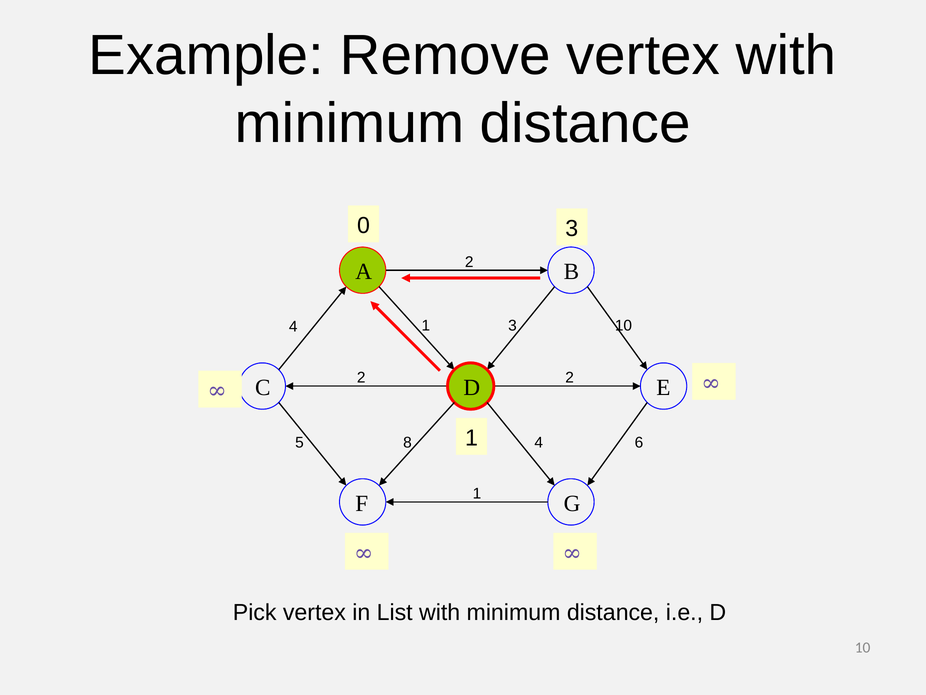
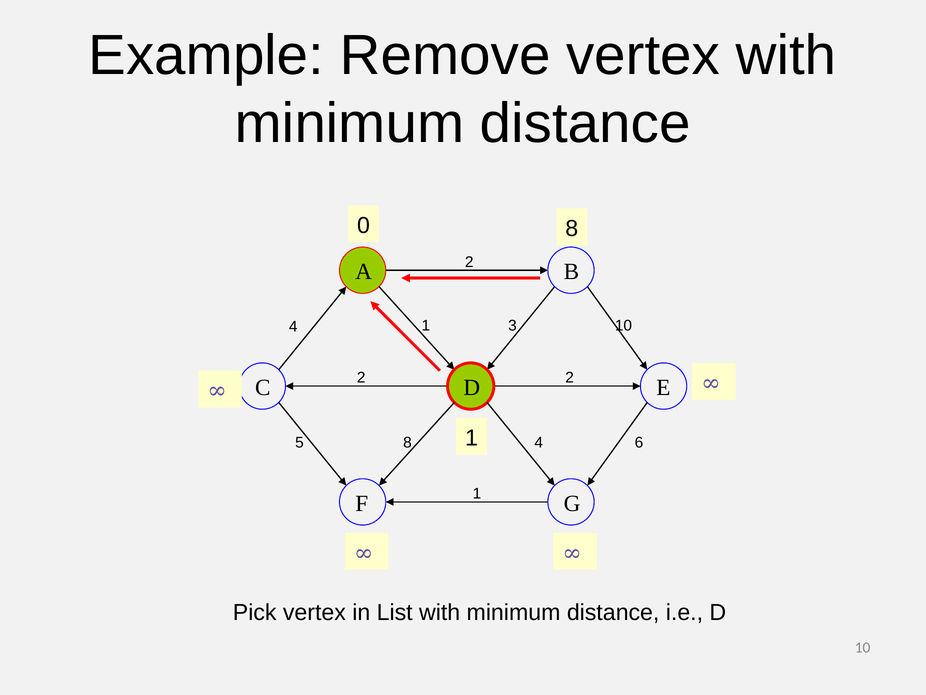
0 3: 3 -> 8
